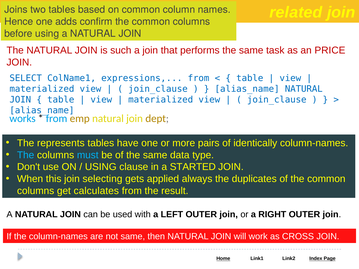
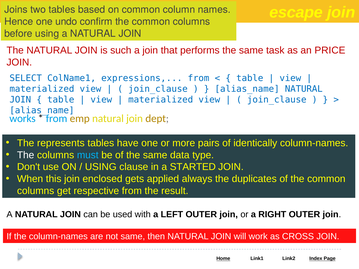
related: related -> escape
adds: adds -> undo
The at (26, 155) colour: light blue -> white
selecting: selecting -> enclosed
calculates: calculates -> respective
